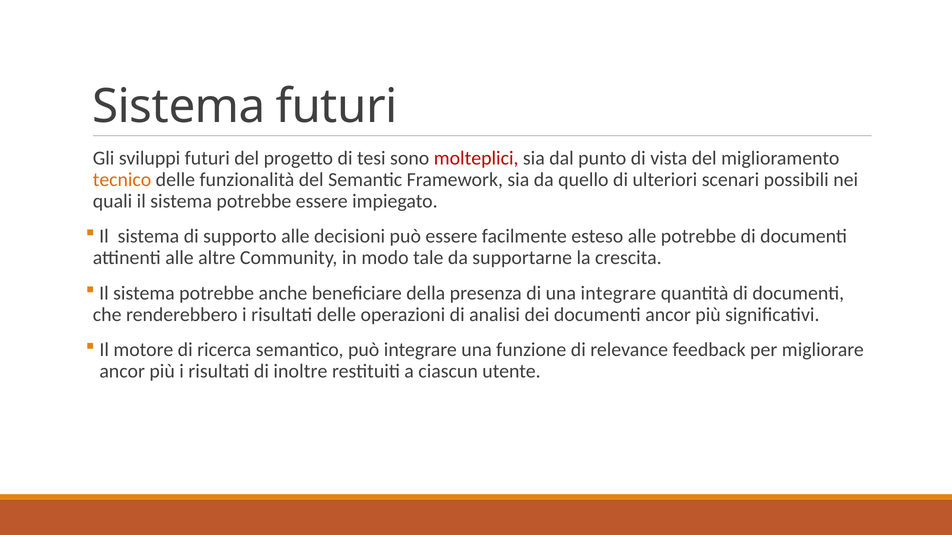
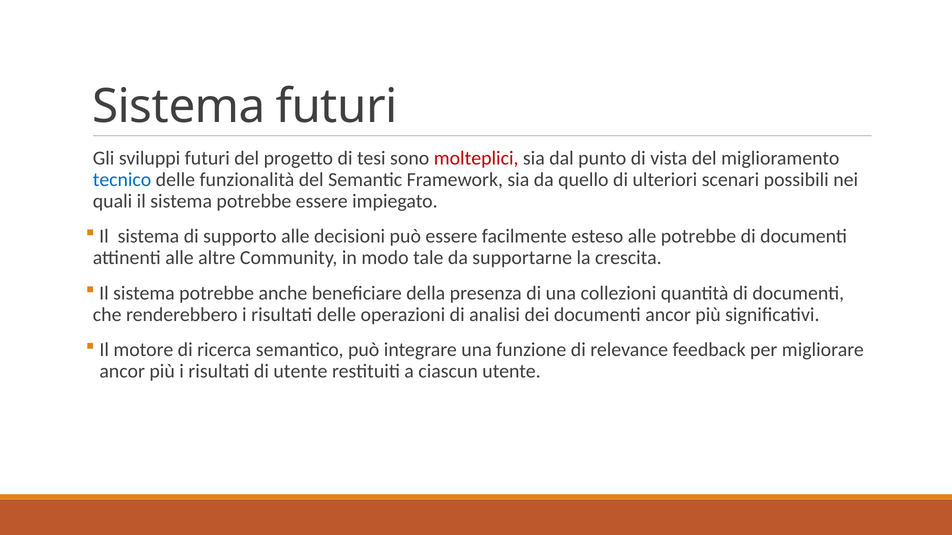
tecnico colour: orange -> blue
una integrare: integrare -> collezioni
di inoltre: inoltre -> utente
